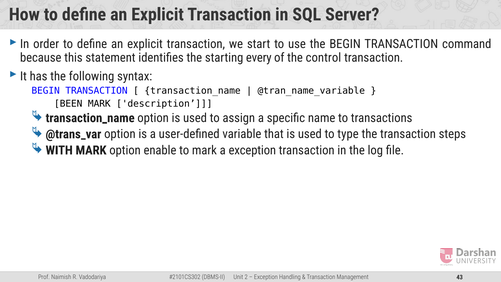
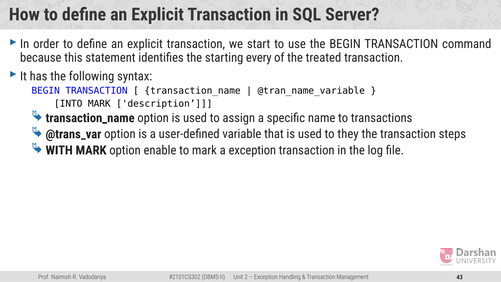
control: control -> treated
BEEN: BEEN -> INTO
type: type -> they
